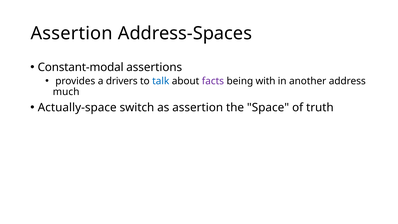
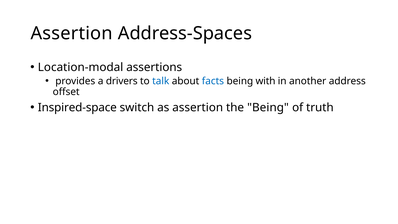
Constant-modal: Constant-modal -> Location-modal
facts colour: purple -> blue
much: much -> offset
Actually-space: Actually-space -> Inspired-space
the Space: Space -> Being
